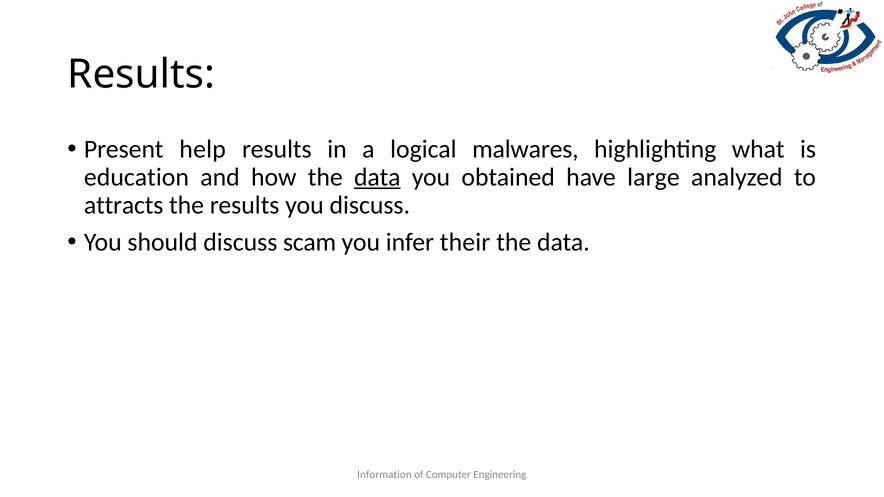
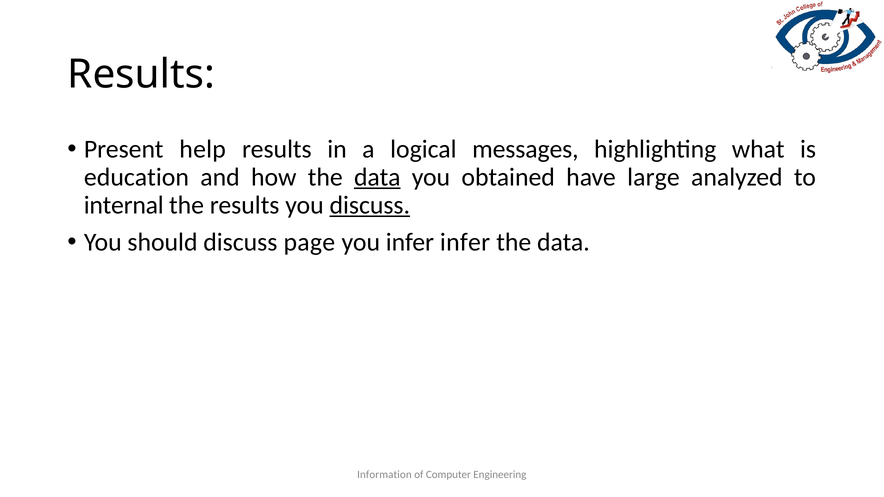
malwares: malwares -> messages
attracts: attracts -> internal
discuss at (370, 205) underline: none -> present
scam: scam -> page
infer their: their -> infer
